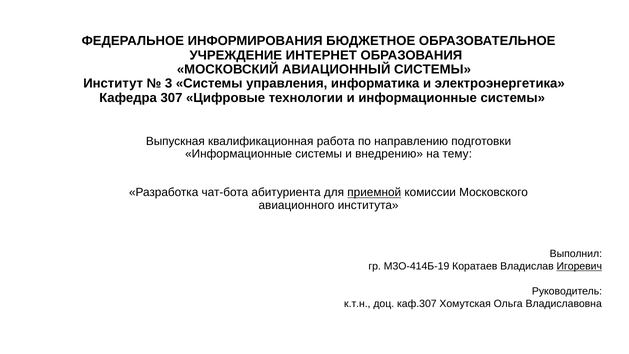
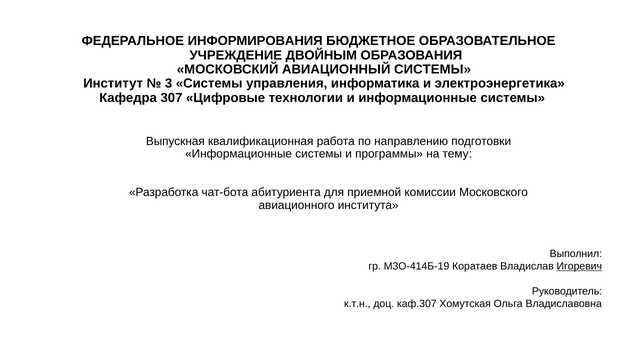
ИНТЕРНЕТ: ИНТЕРНЕТ -> ДВОЙНЫМ
внедрению: внедрению -> программы
приемной underline: present -> none
